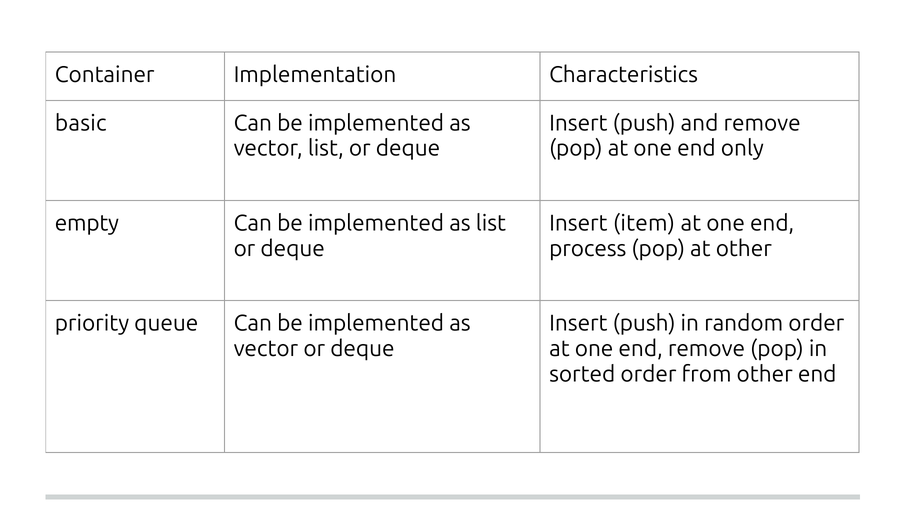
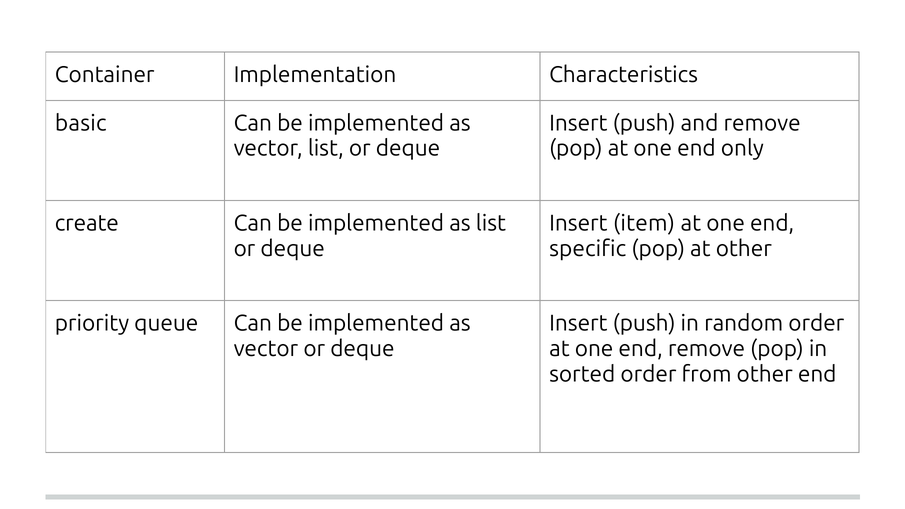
empty: empty -> create
process: process -> specific
